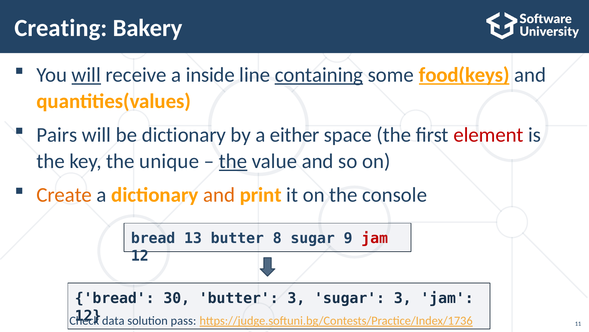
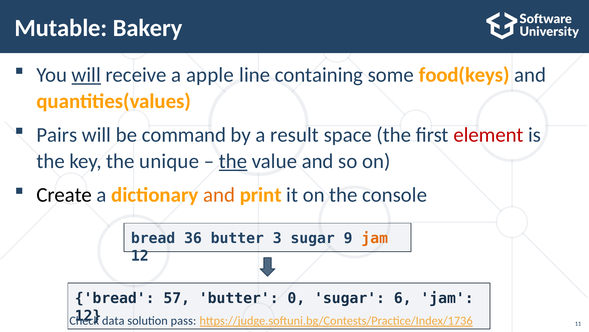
Creating: Creating -> Mutable
inside: inside -> apple
containing underline: present -> none
food(keys underline: present -> none
be dictionary: dictionary -> command
either: either -> result
Create colour: orange -> black
13: 13 -> 36
8: 8 -> 3
jam at (375, 238) colour: red -> orange
30: 30 -> 57
butter 3: 3 -> 0
sugar 3: 3 -> 6
